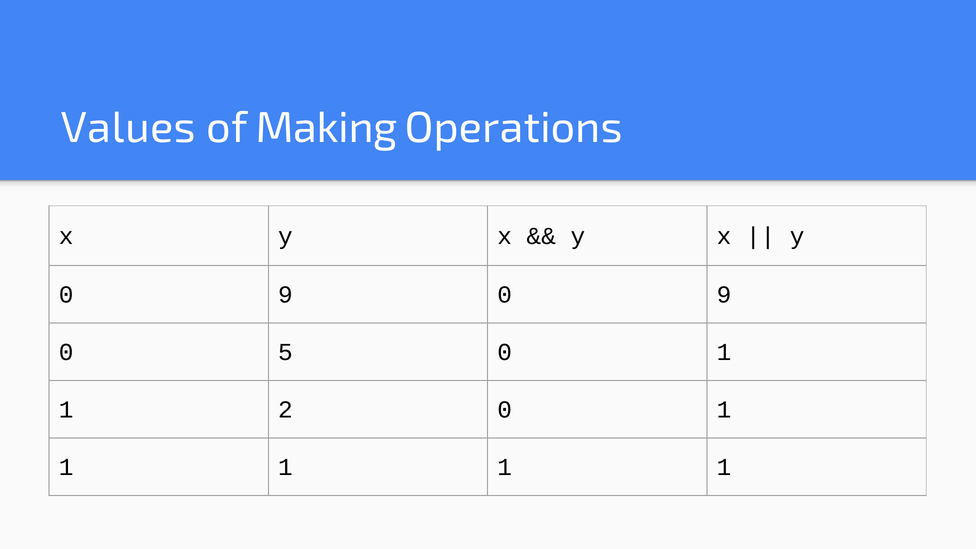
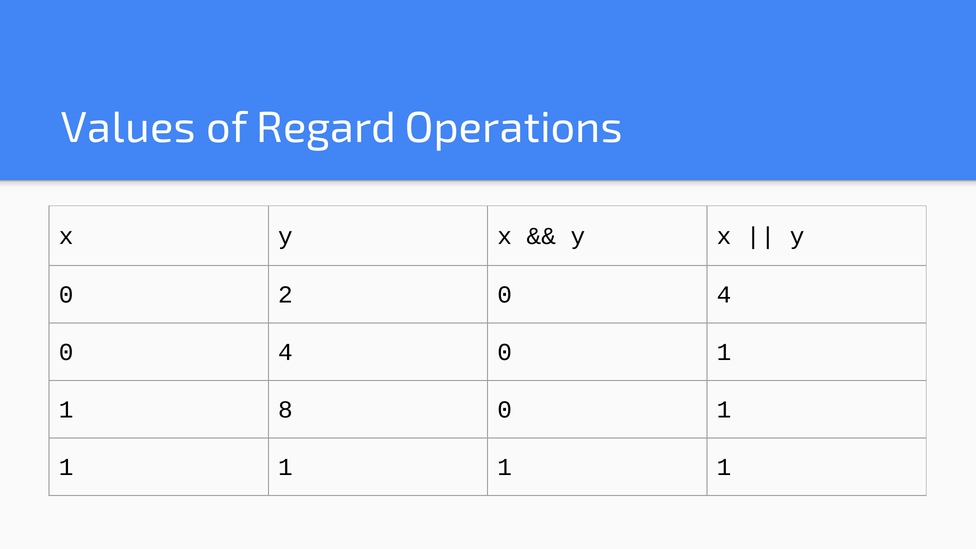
Making: Making -> Regard
9 at (285, 295): 9 -> 2
9 at (724, 295): 9 -> 4
5 at (285, 352): 5 -> 4
2: 2 -> 8
